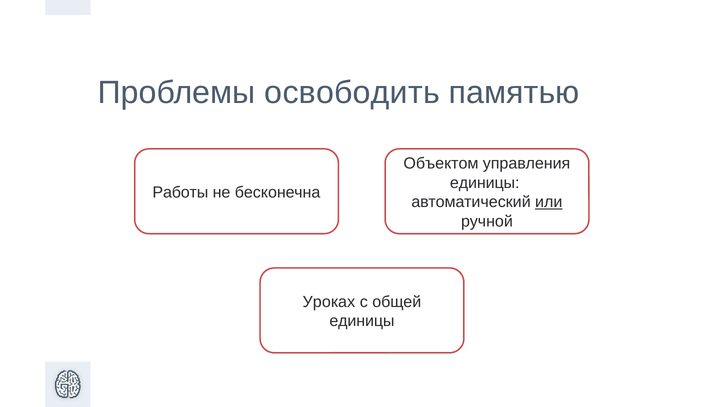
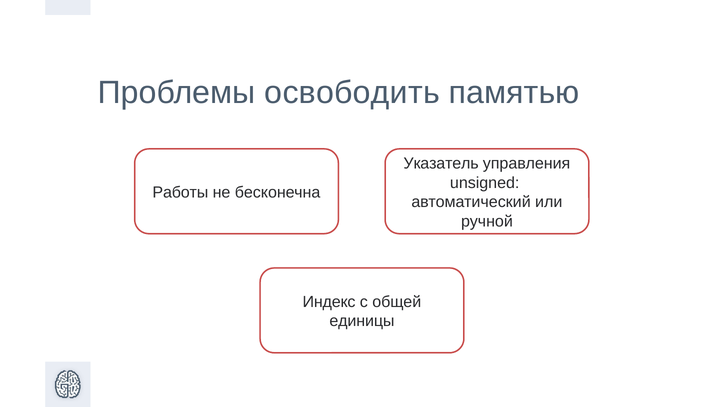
Объектом: Объектом -> Указатель
единицы at (485, 183): единицы -> unsigned
или underline: present -> none
Уроках: Уроках -> Индекс
